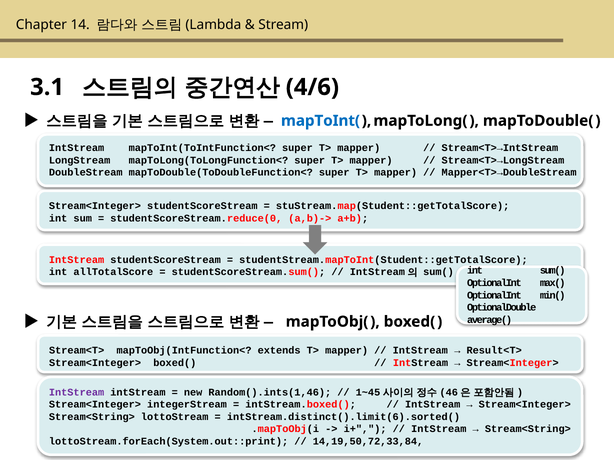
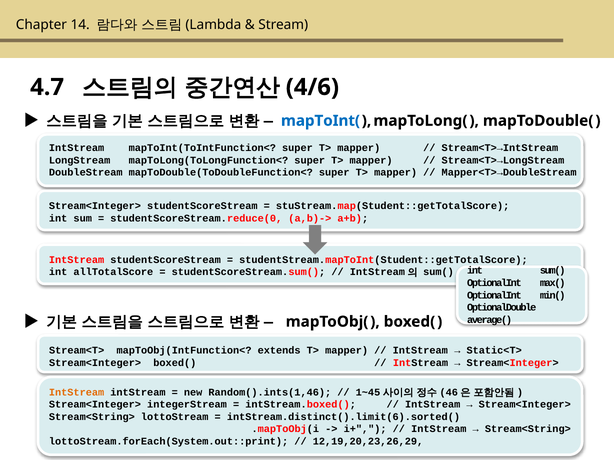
3.1: 3.1 -> 4.7
Result<T>: Result<T> -> Static<T>
IntStream at (77, 393) colour: purple -> orange
14,19,50,72,33,84: 14,19,50,72,33,84 -> 12,19,20,23,26,29
